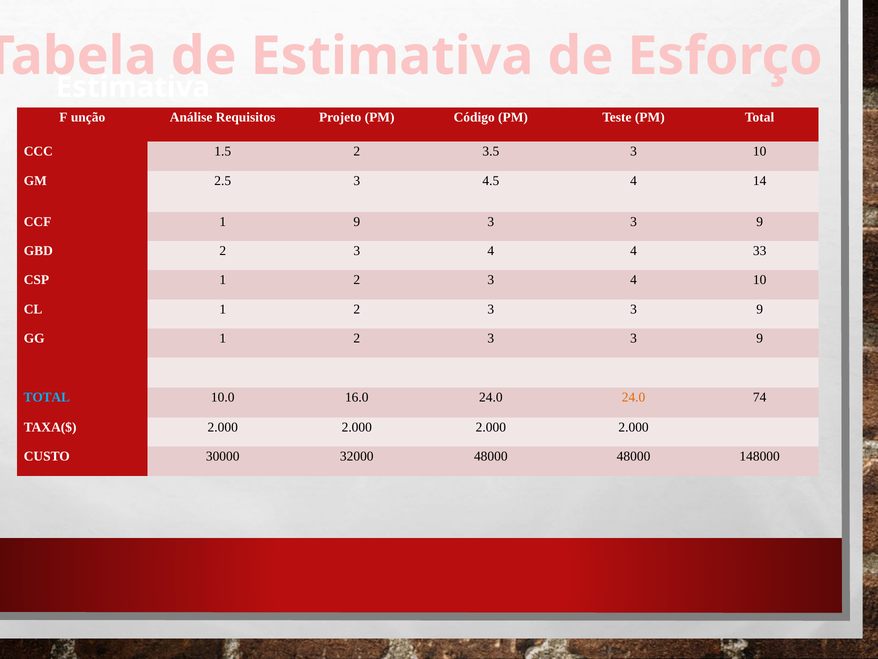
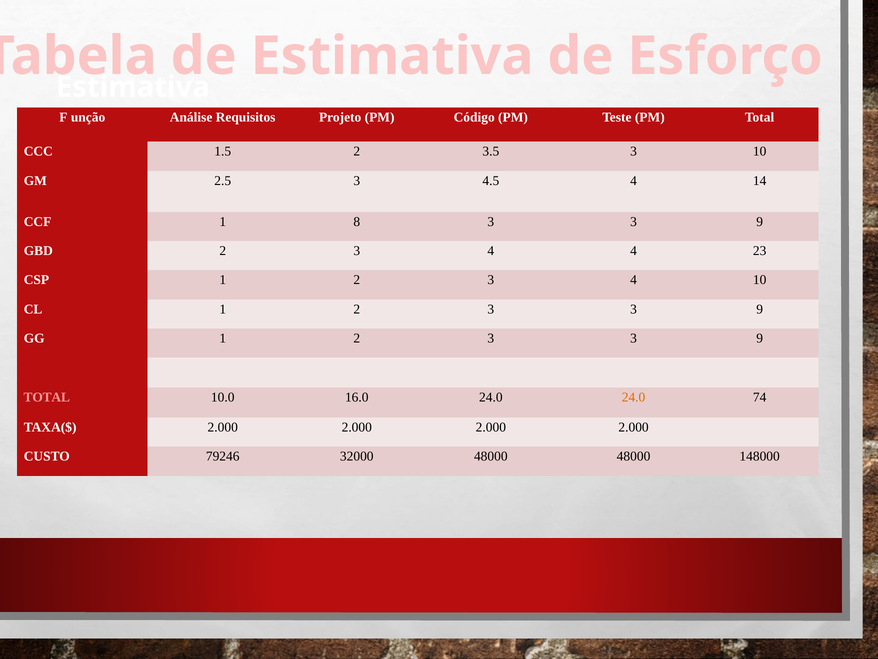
1 9: 9 -> 8
33: 33 -> 23
TOTAL at (47, 397) colour: light blue -> pink
30000: 30000 -> 79246
